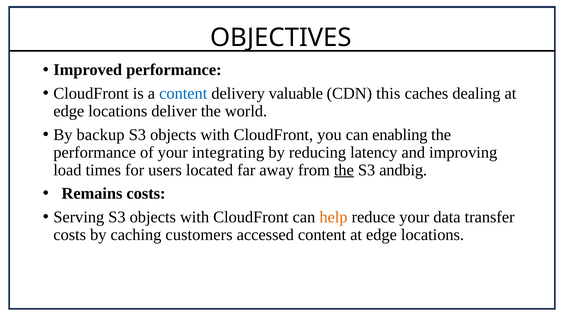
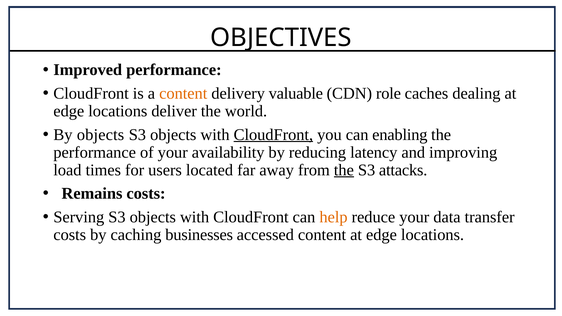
content at (183, 93) colour: blue -> orange
this: this -> role
By backup: backup -> objects
CloudFront at (273, 135) underline: none -> present
integrating: integrating -> availability
andbig: andbig -> attacks
customers: customers -> businesses
